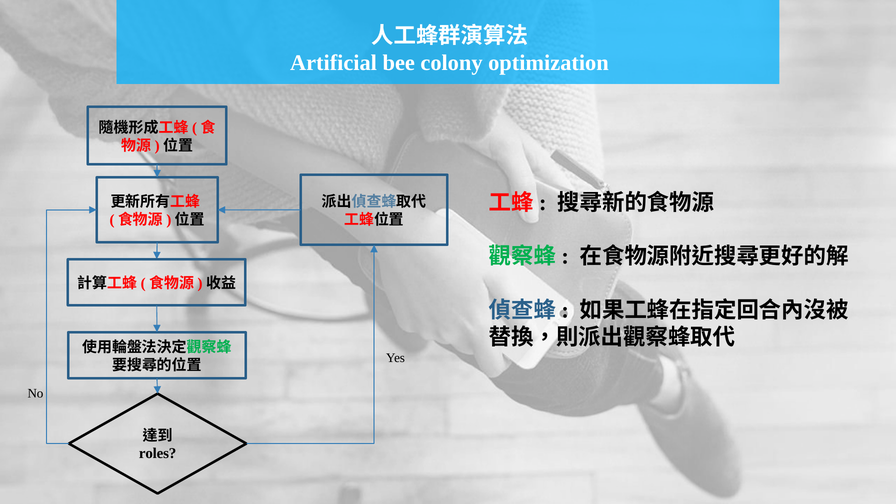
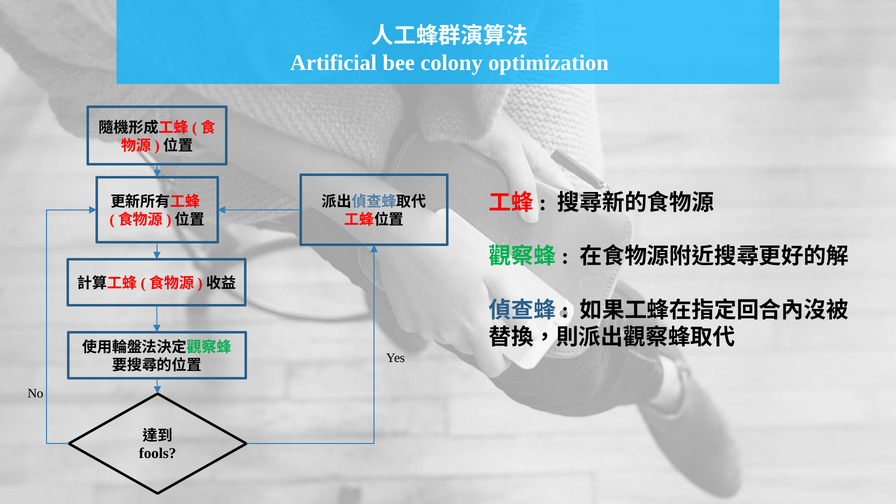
roles: roles -> fools
